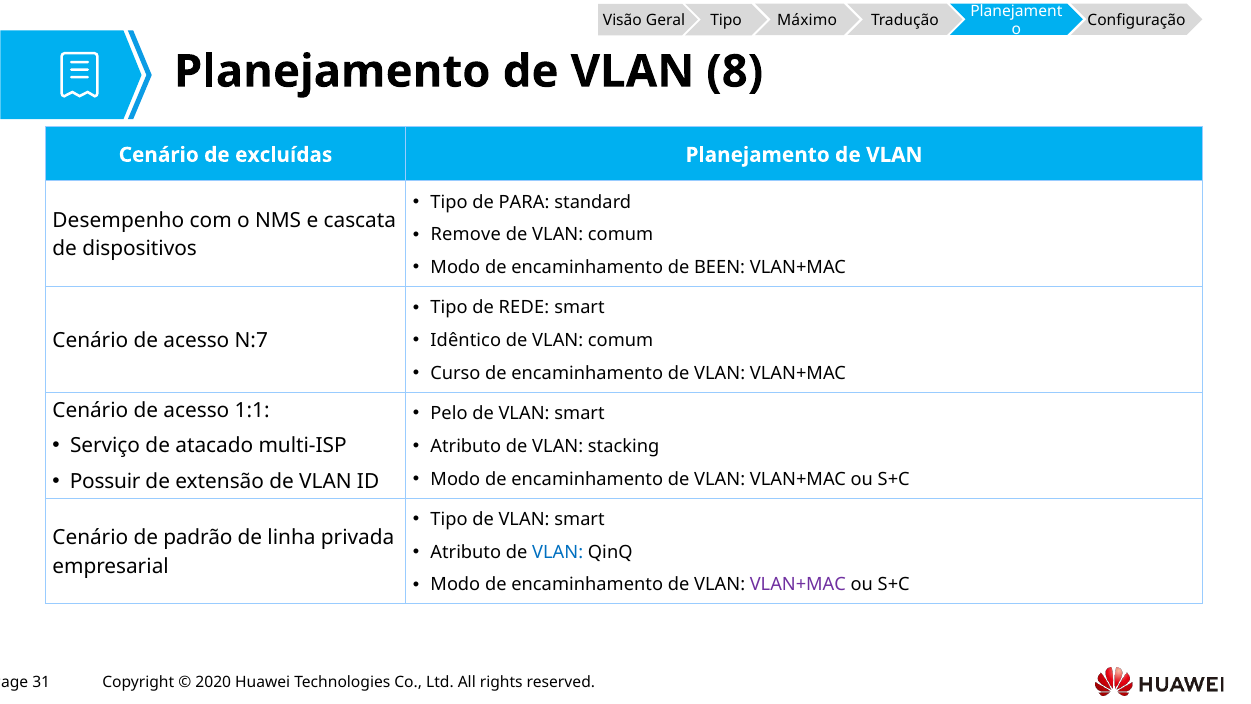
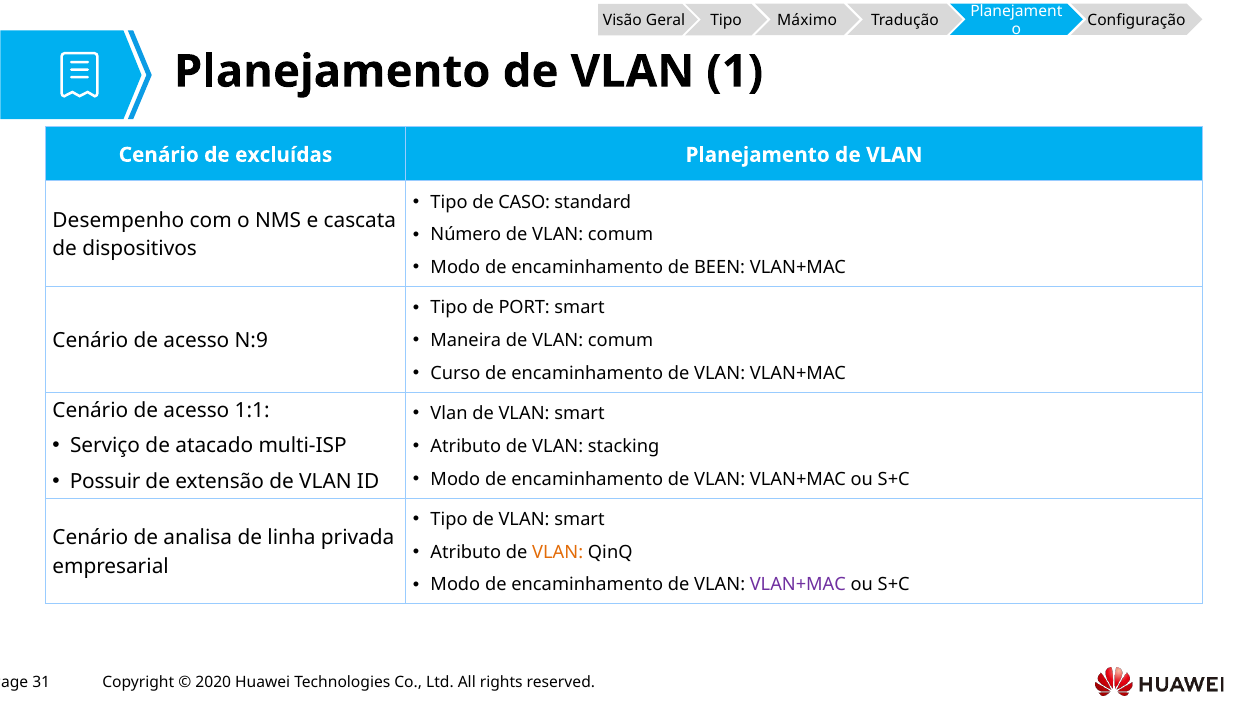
8: 8 -> 1
PARA: PARA -> CASO
Remove: Remove -> Número
REDE: REDE -> PORT
Idêntico: Idêntico -> Maneira
N:7: N:7 -> N:9
Pelo at (449, 413): Pelo -> Vlan
padrão: padrão -> analisa
VLAN at (558, 552) colour: blue -> orange
